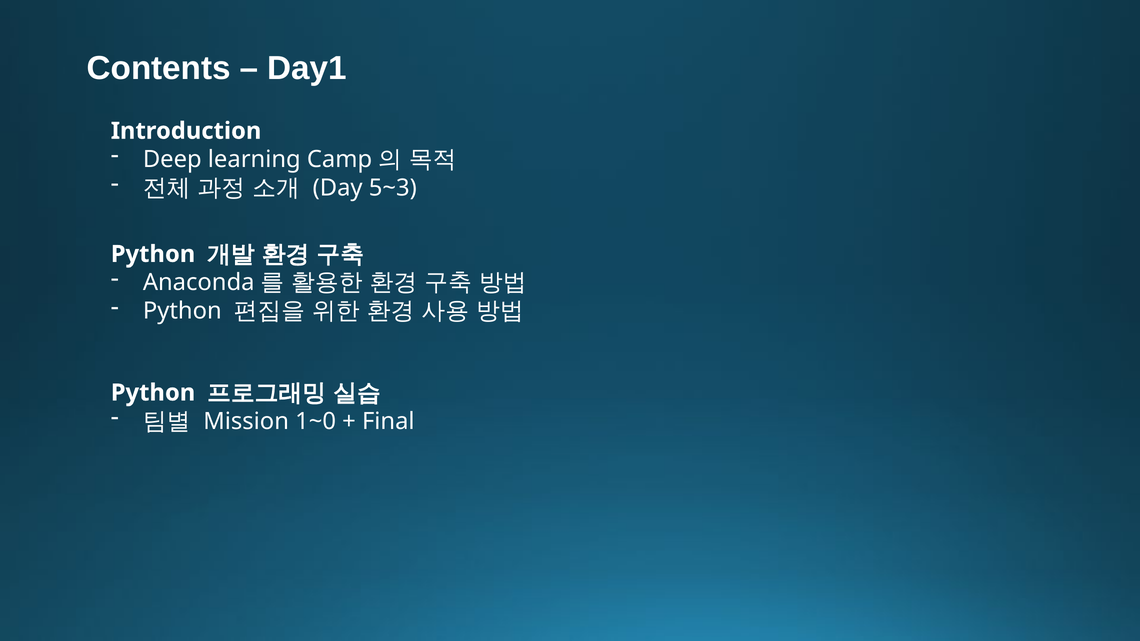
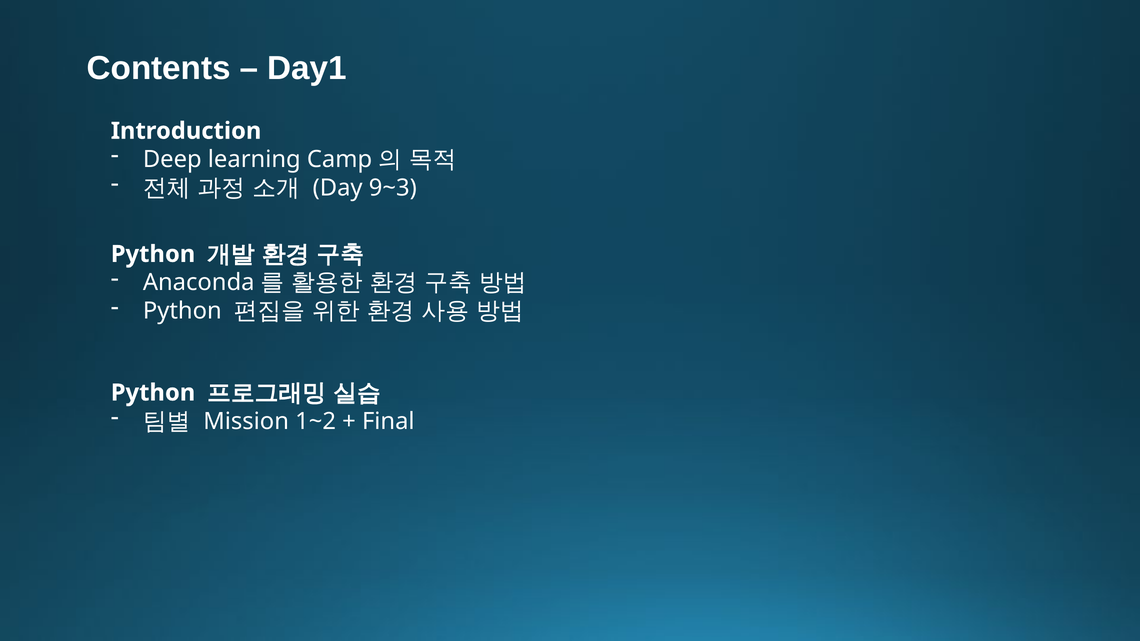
5~3: 5~3 -> 9~3
1~0: 1~0 -> 1~2
